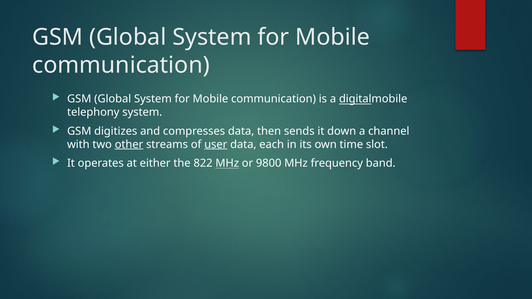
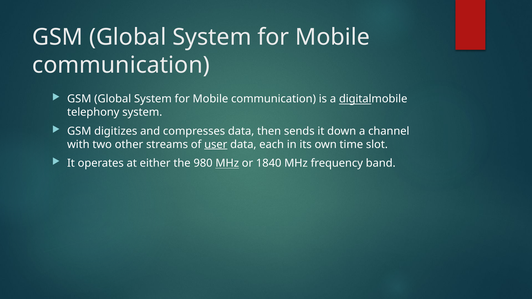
other underline: present -> none
822: 822 -> 980
9800: 9800 -> 1840
